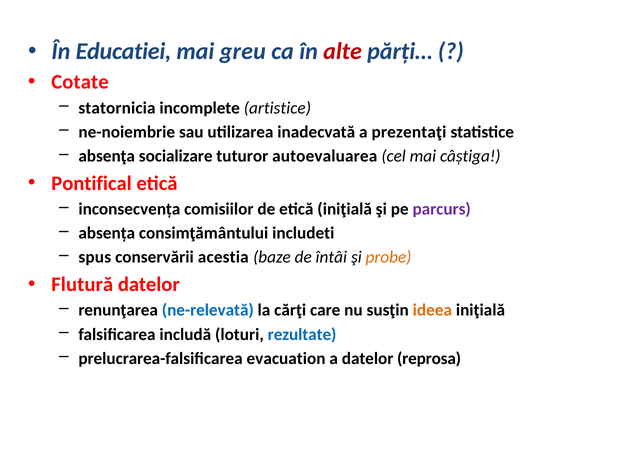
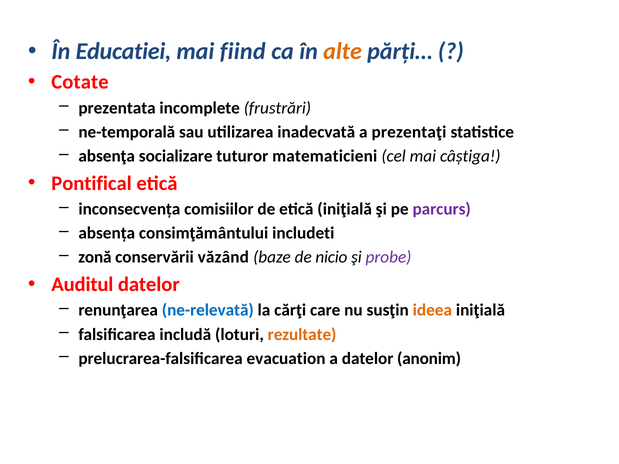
greu: greu -> fiind
alte colour: red -> orange
statornicia: statornicia -> prezentata
artistice: artistice -> frustrări
ne-noiembrie: ne-noiembrie -> ne-temporală
autoevaluarea: autoevaluarea -> matematicieni
spus: spus -> zonă
acestia: acestia -> văzând
întâi: întâi -> nicio
probe colour: orange -> purple
Flutură: Flutură -> Auditul
rezultate colour: blue -> orange
reprosa: reprosa -> anonim
